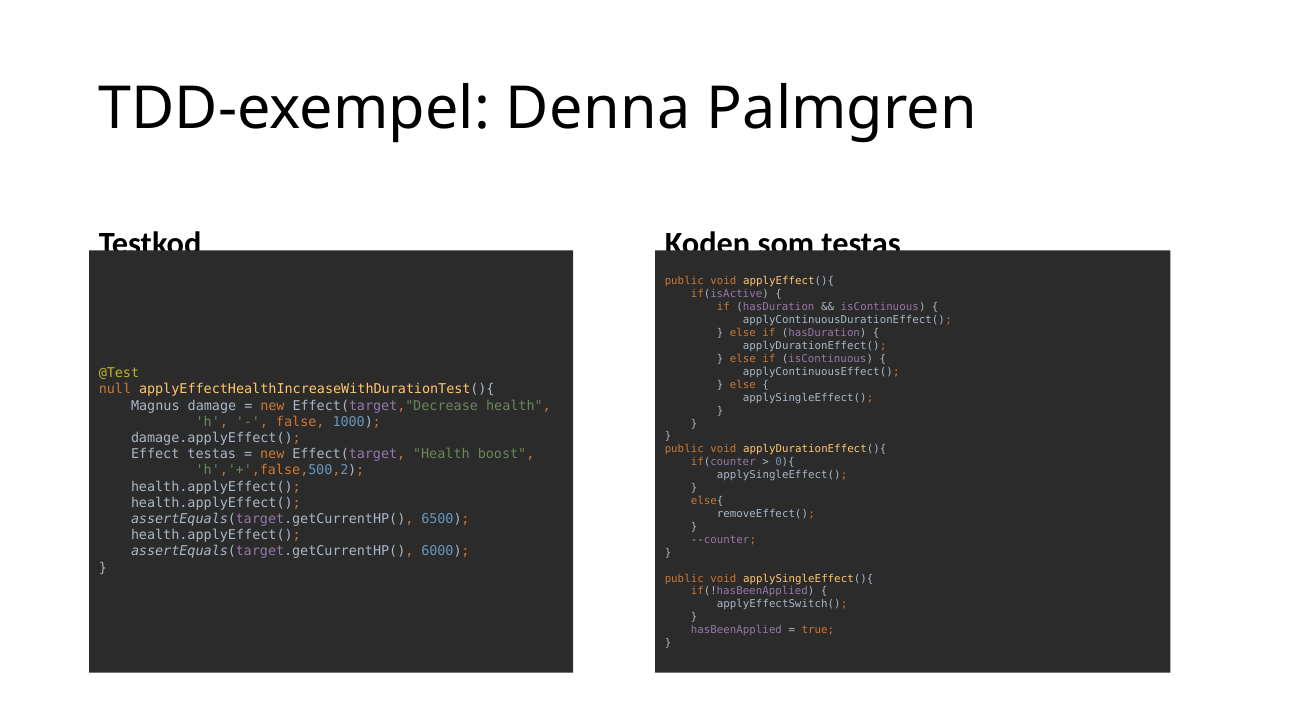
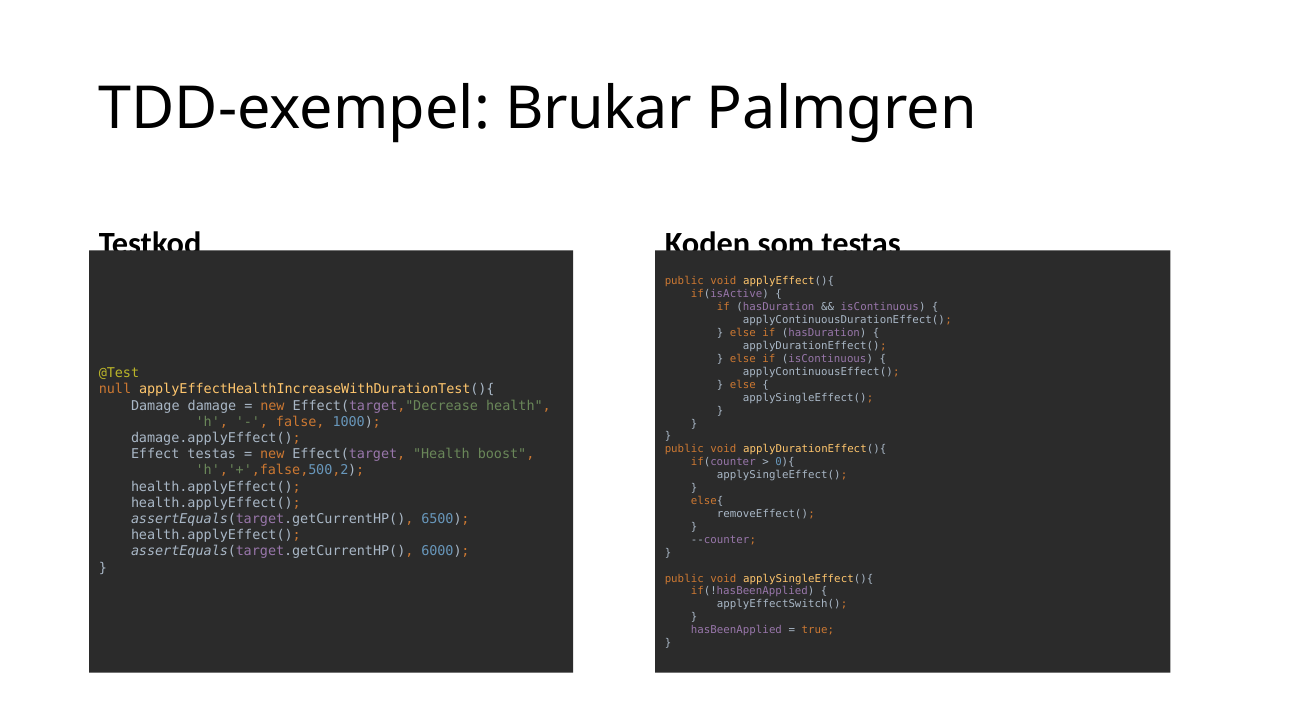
Denna: Denna -> Brukar
Magnus at (155, 406): Magnus -> Damage
